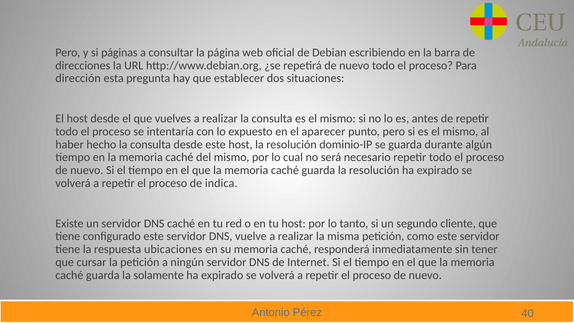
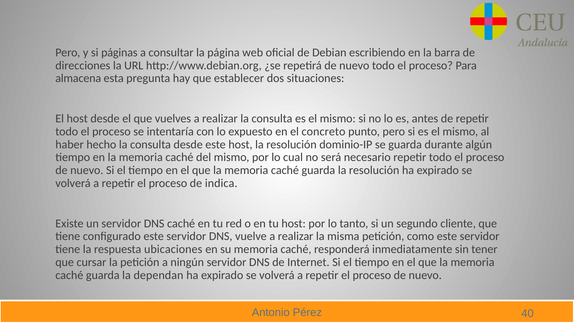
dirección: dirección -> almacena
aparecer: aparecer -> concreto
solamente: solamente -> dependan
